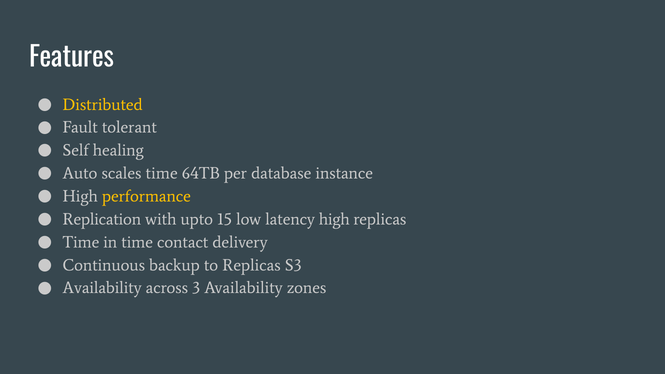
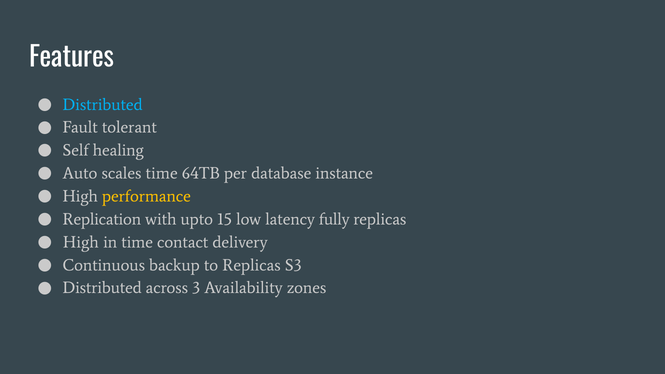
Distributed at (103, 105) colour: yellow -> light blue
latency high: high -> fully
Time at (81, 242): Time -> High
Availability at (102, 288): Availability -> Distributed
